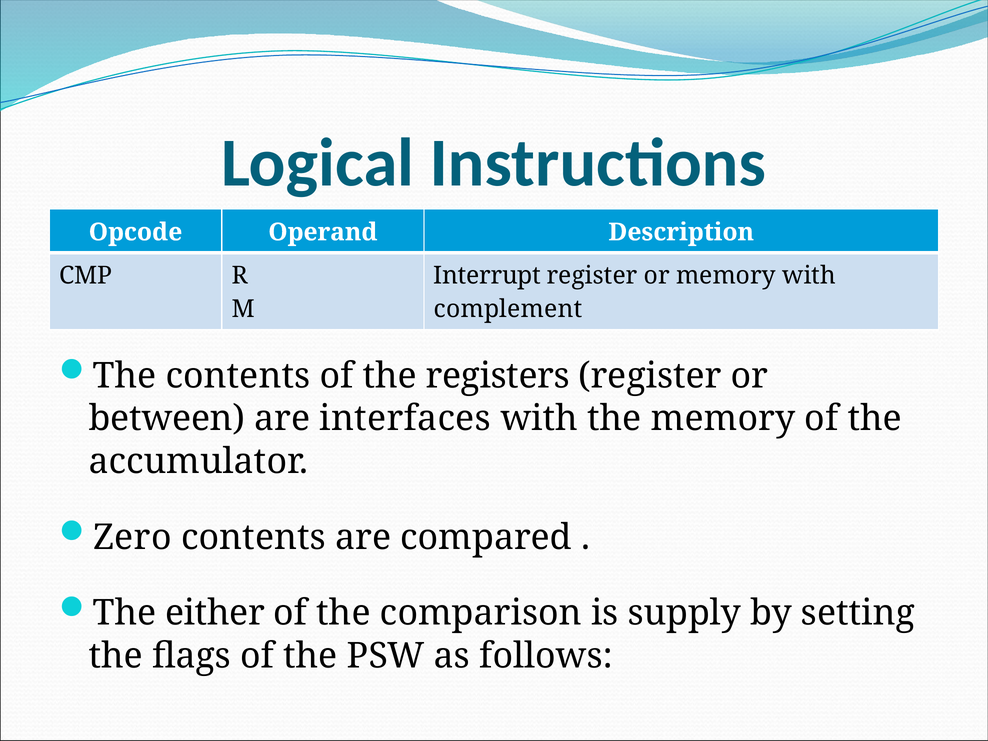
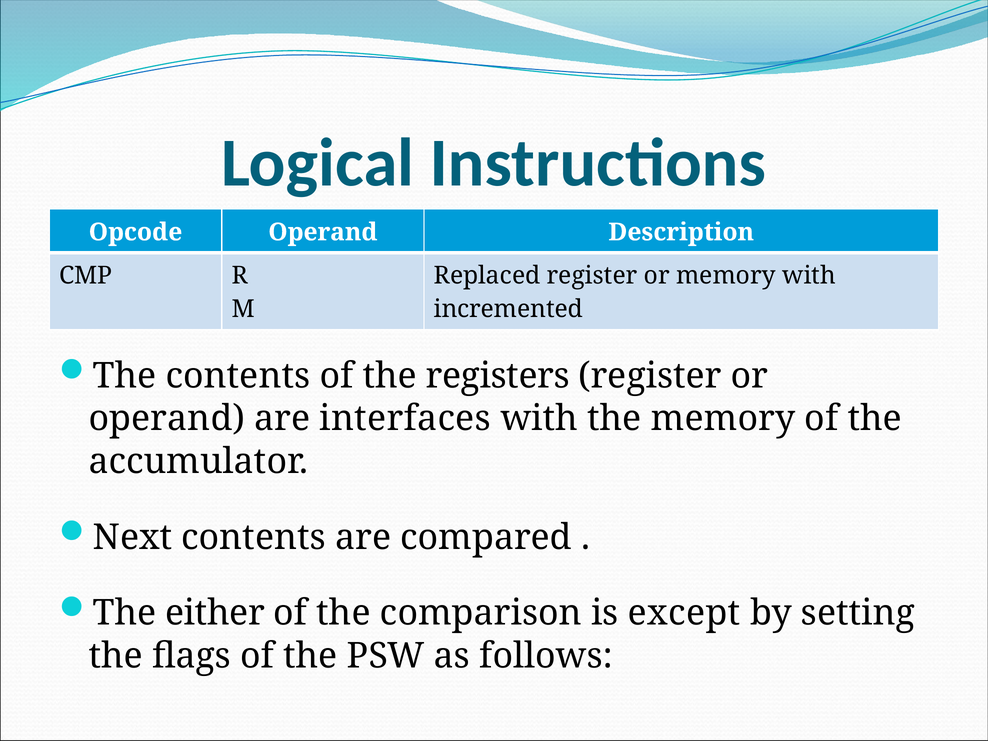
Interrupt: Interrupt -> Replaced
complement: complement -> incremented
between at (167, 419): between -> operand
Zero: Zero -> Next
supply: supply -> except
